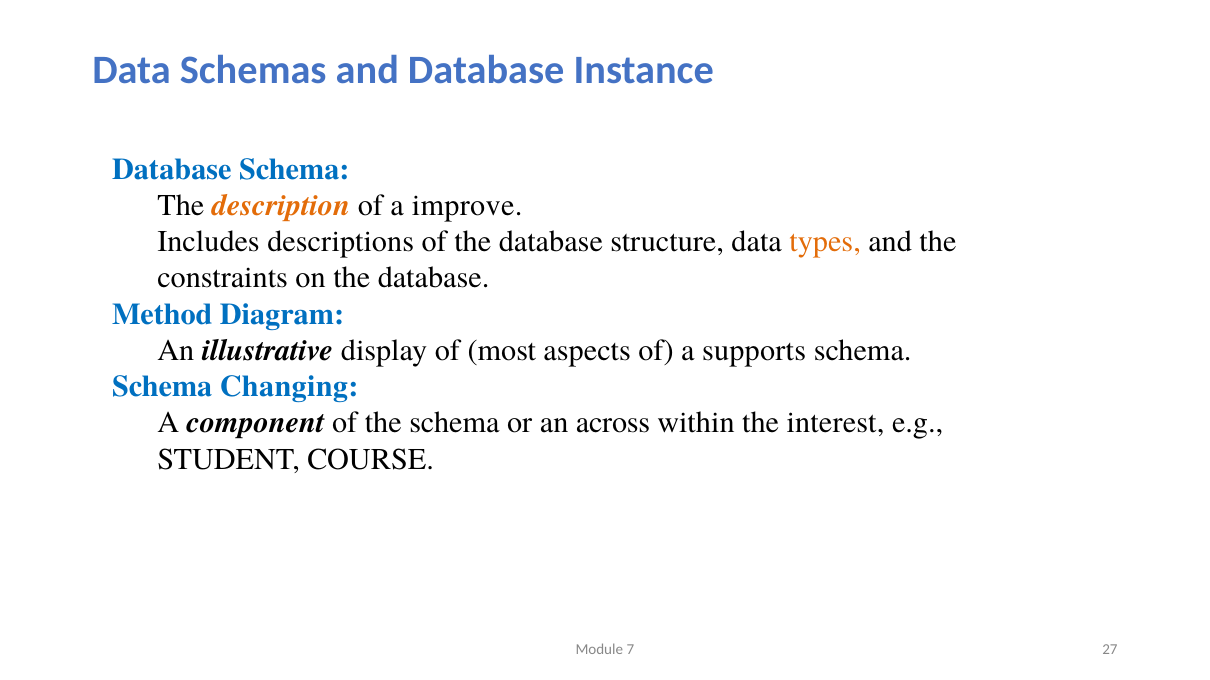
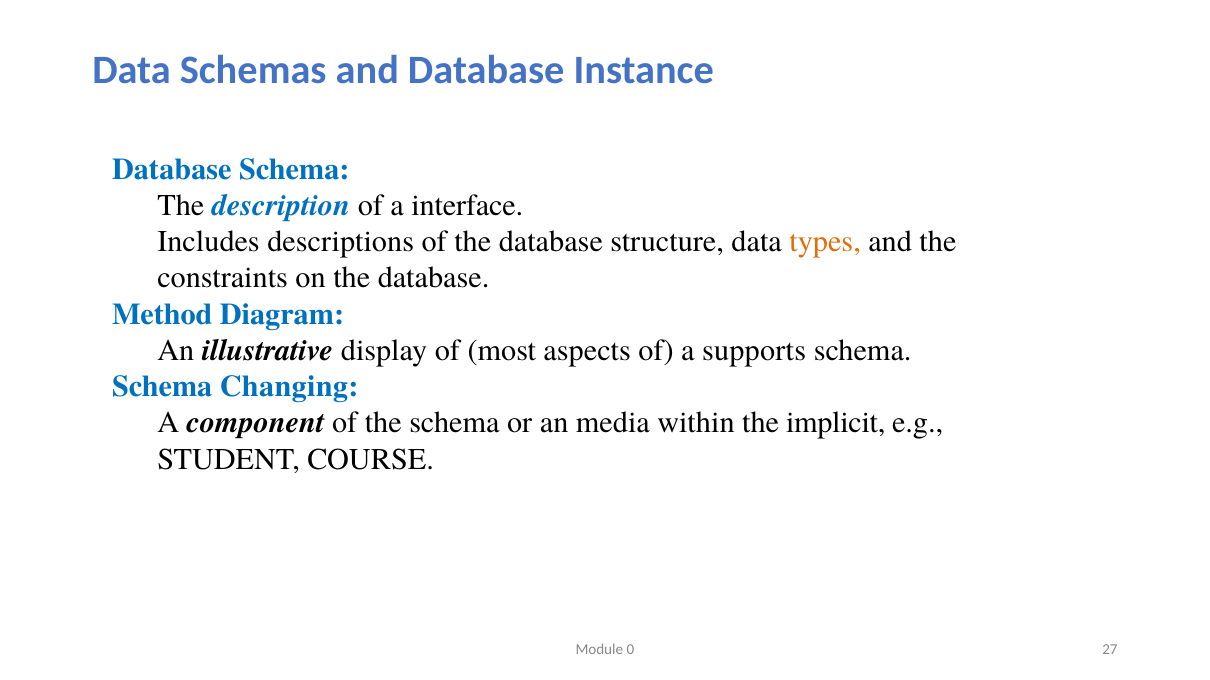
description colour: orange -> blue
improve: improve -> interface
across: across -> media
interest: interest -> implicit
7: 7 -> 0
